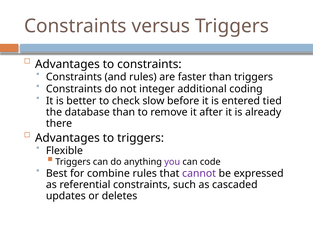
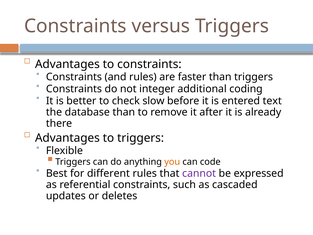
tied: tied -> text
you colour: purple -> orange
combine: combine -> different
